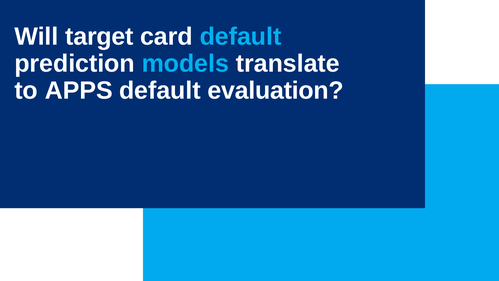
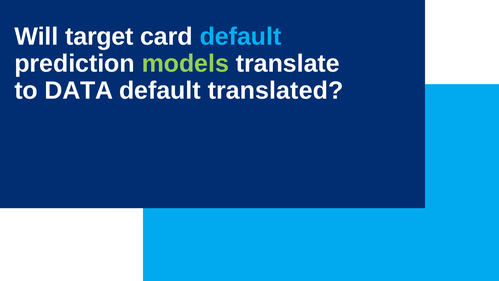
models colour: light blue -> light green
APPS: APPS -> DATA
evaluation: evaluation -> translated
